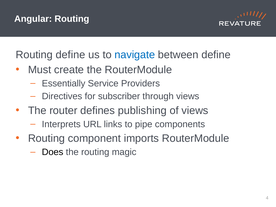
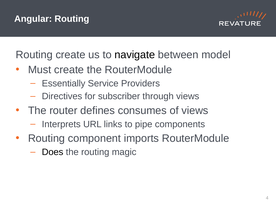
Routing define: define -> create
navigate colour: blue -> black
between define: define -> model
publishing: publishing -> consumes
